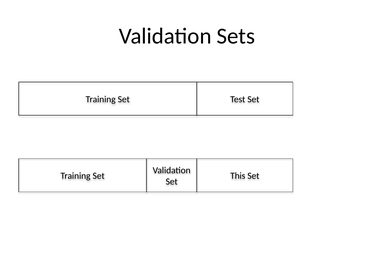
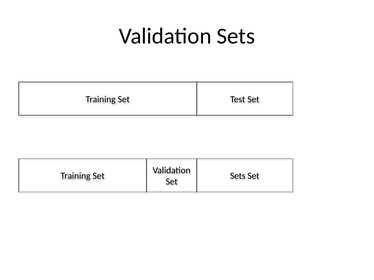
Set This: This -> Sets
